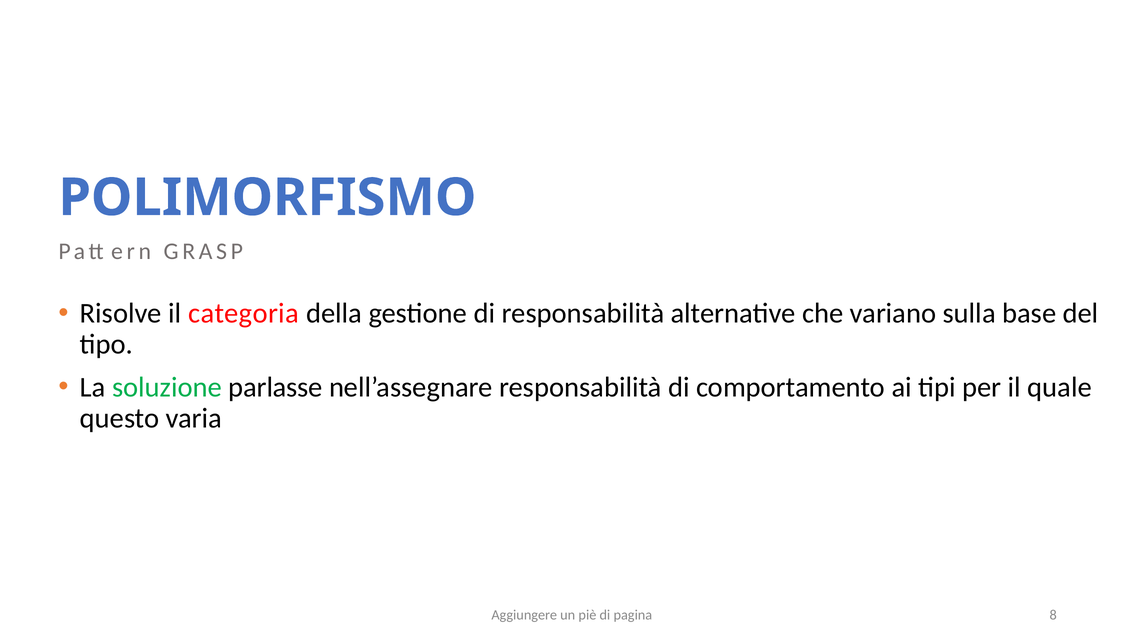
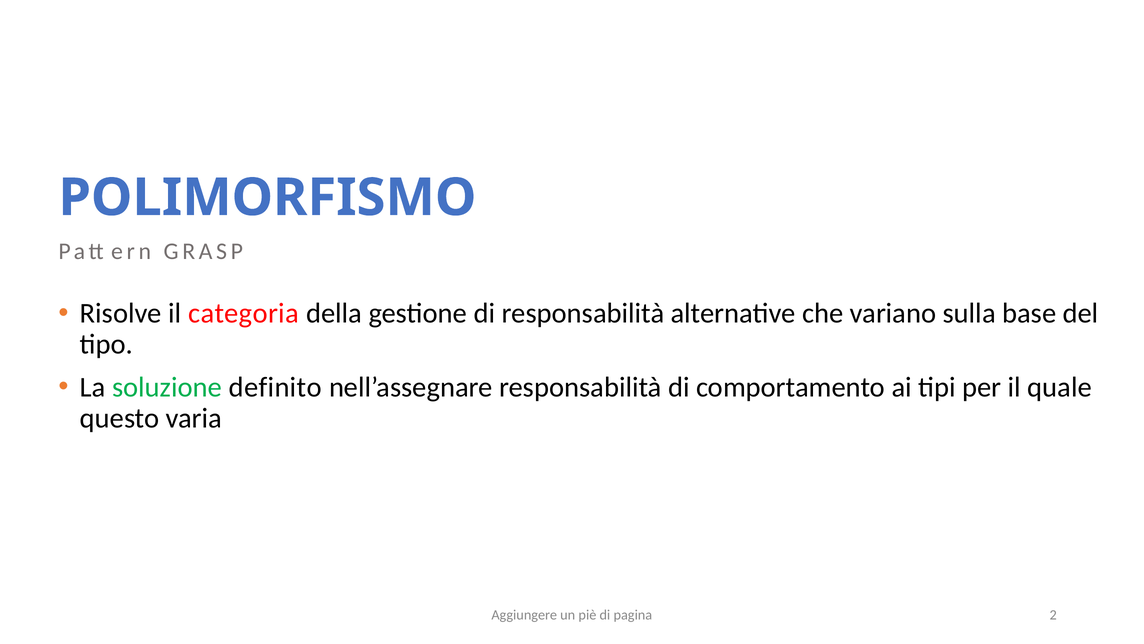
parlasse: parlasse -> definito
8: 8 -> 2
